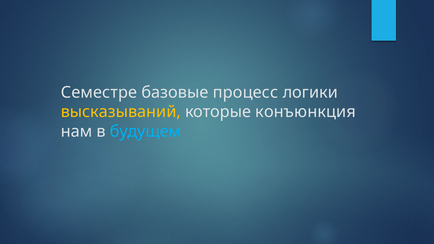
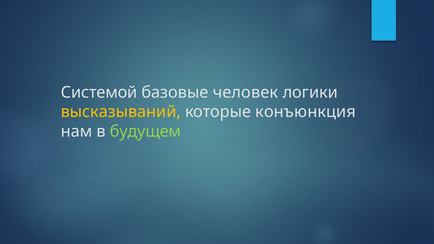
Семестре: Семестре -> Системой
процесс: процесс -> человек
будущем colour: light blue -> light green
